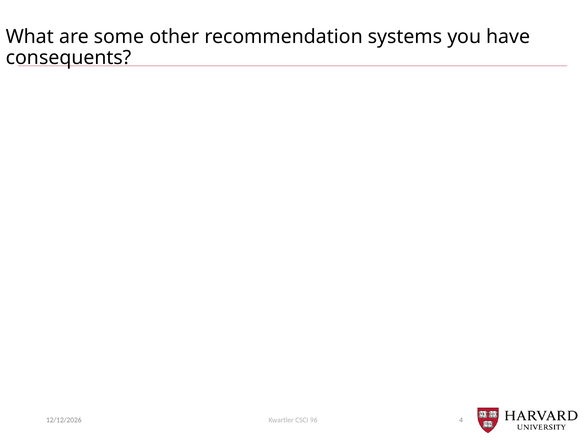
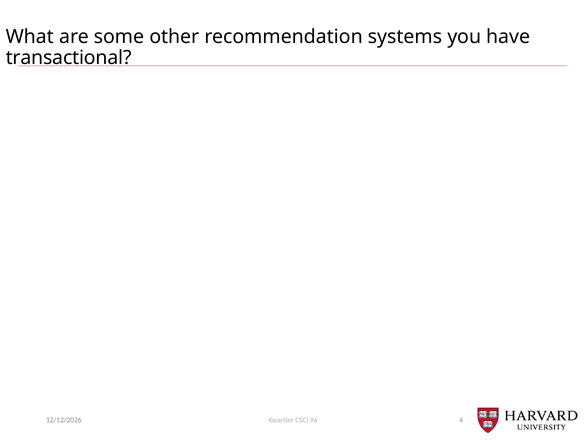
consequents: consequents -> transactional
